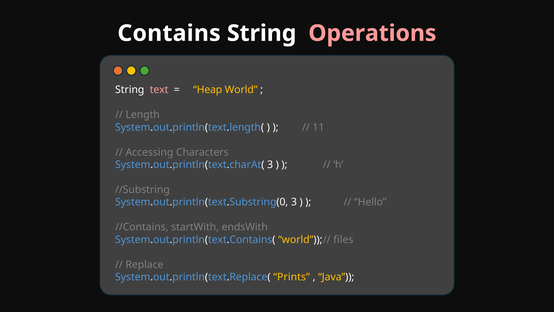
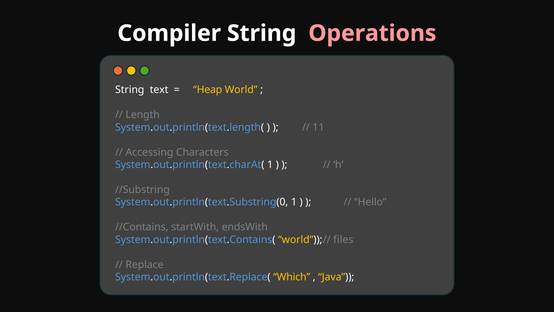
Contains: Contains -> Compiler
text colour: pink -> white
System.out.println(text.charAt( 3: 3 -> 1
System.out.println(text.Substring(0 3: 3 -> 1
Prints: Prints -> Which
